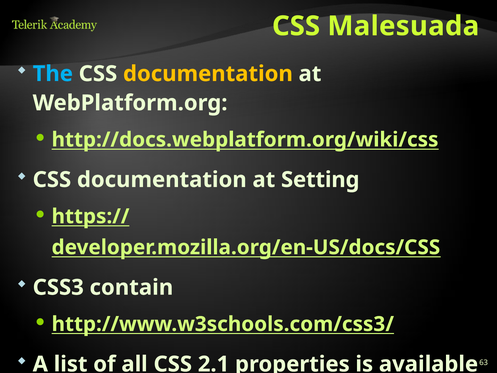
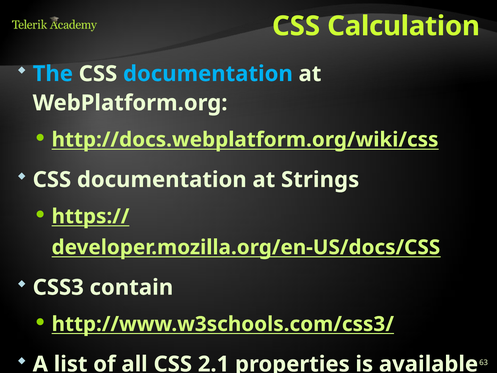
Malesuada: Malesuada -> Calculation
documentation at (208, 74) colour: yellow -> light blue
Setting: Setting -> Strings
